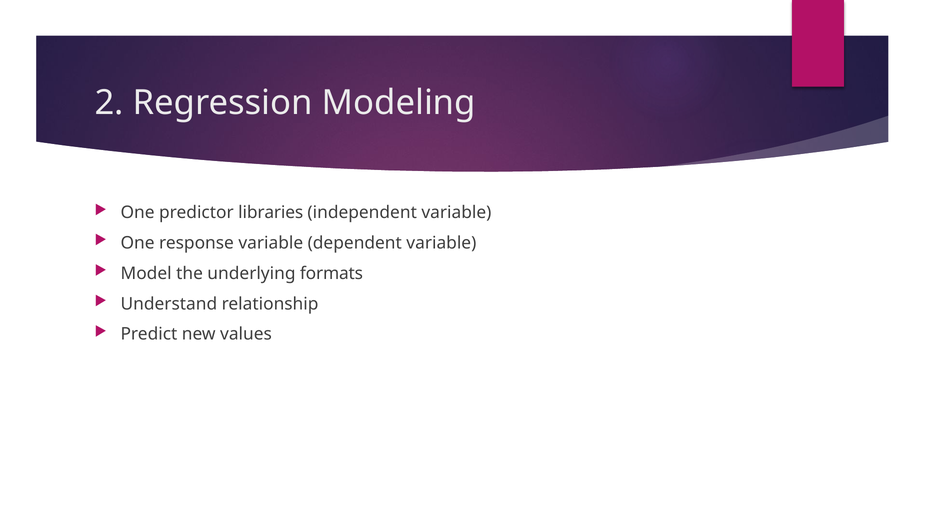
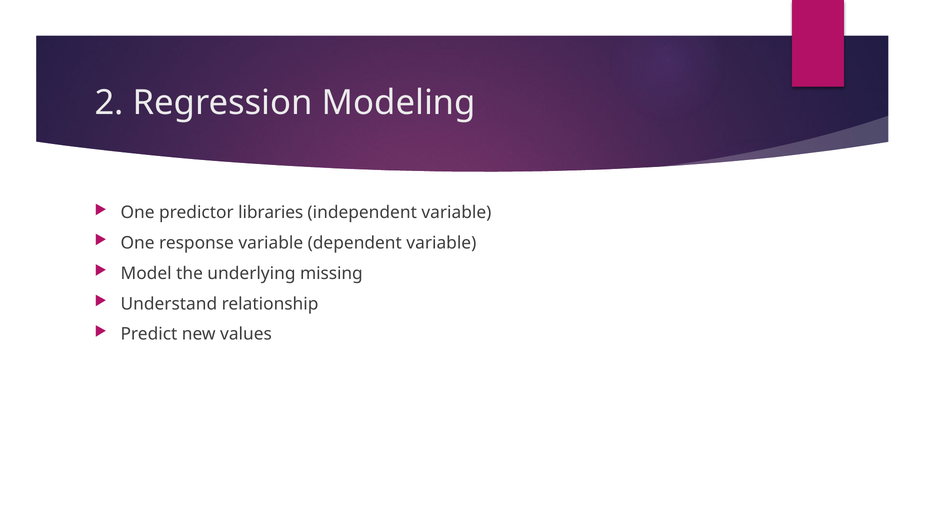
formats: formats -> missing
